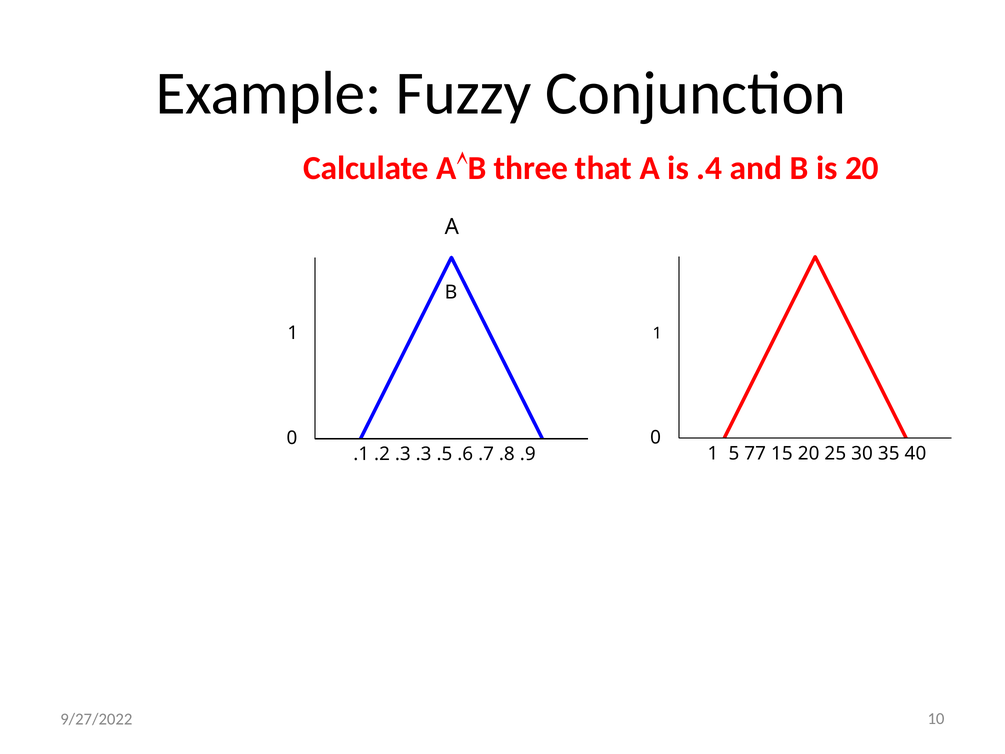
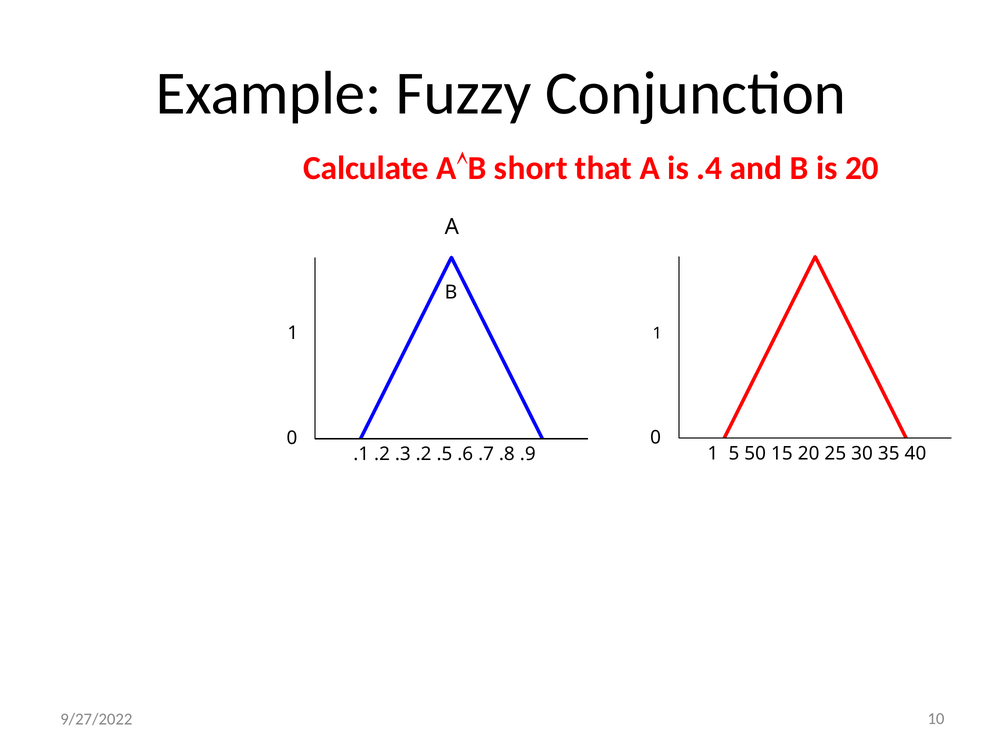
three: three -> short
.3 .3: .3 -> .2
77: 77 -> 50
